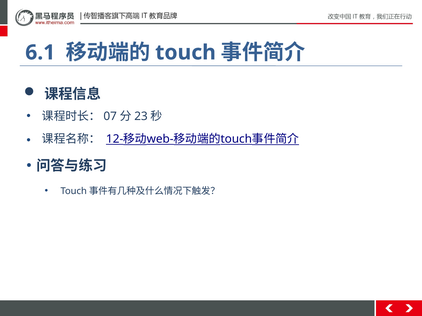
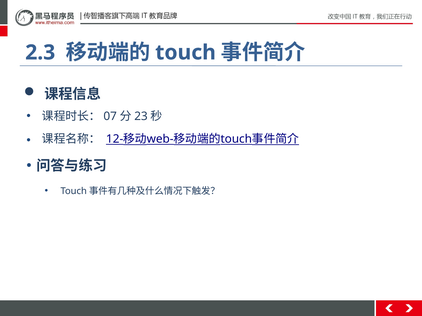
6.1: 6.1 -> 2.3
